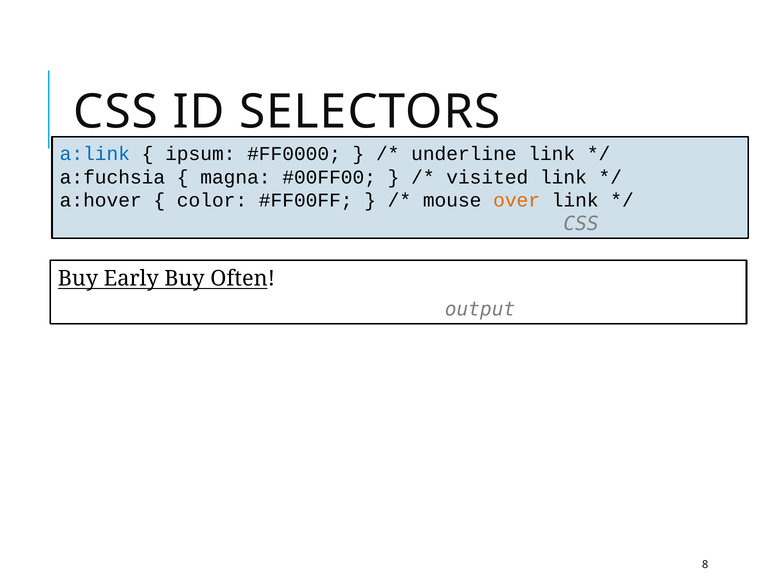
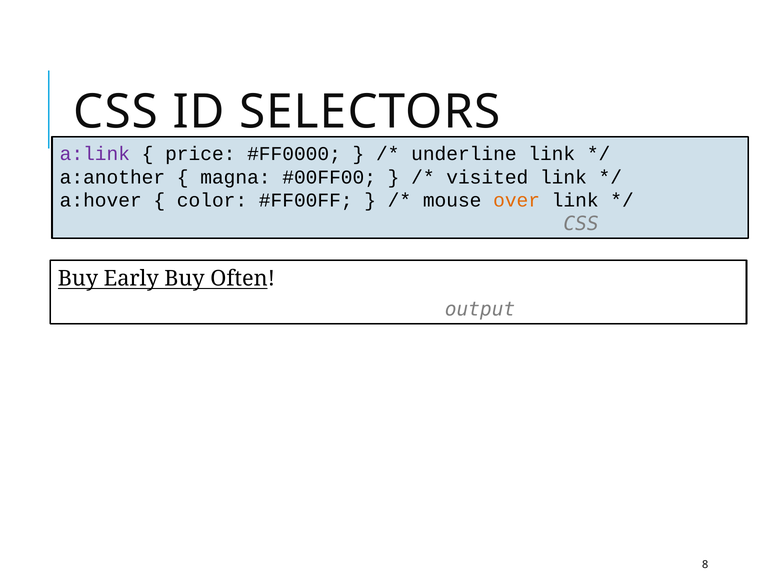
a:link colour: blue -> purple
ipsum: ipsum -> price
a:fuchsia: a:fuchsia -> a:another
